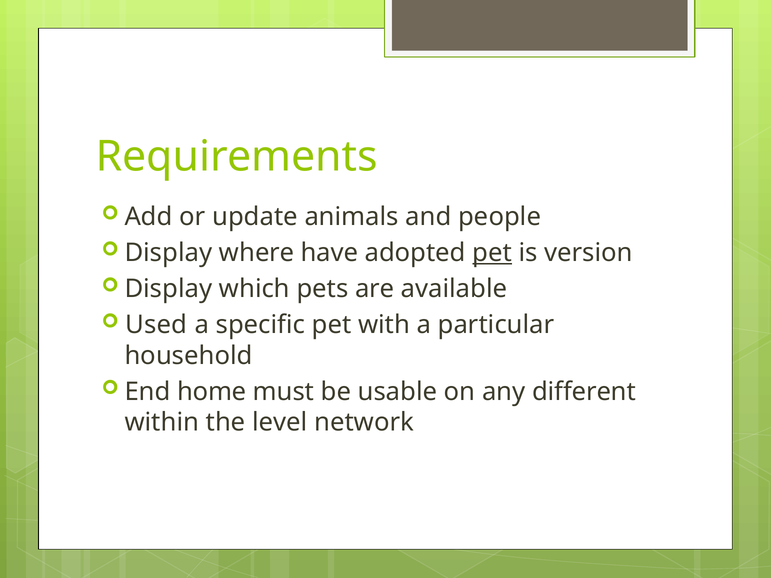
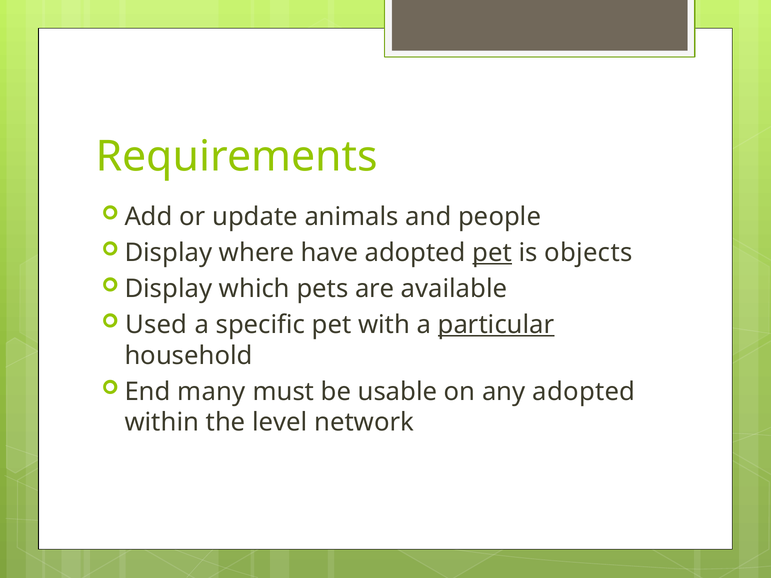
version: version -> objects
particular underline: none -> present
home: home -> many
any different: different -> adopted
